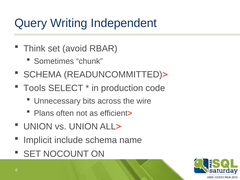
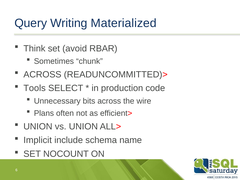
Independent: Independent -> Materialized
SCHEMA at (42, 74): SCHEMA -> ACROSS
